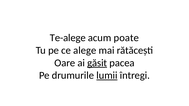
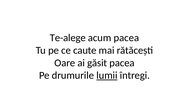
acum poate: poate -> pacea
alege: alege -> caute
găsit underline: present -> none
